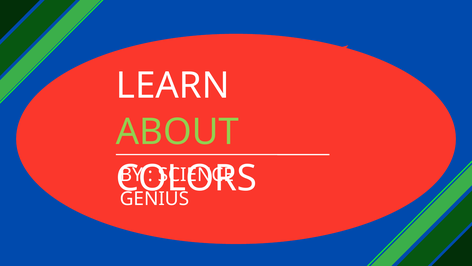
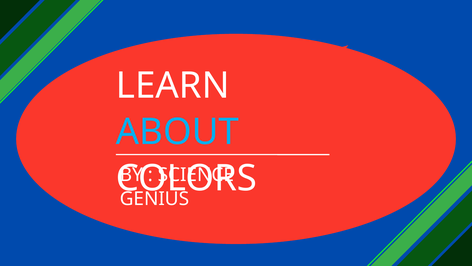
ABOUT colour: light green -> light blue
